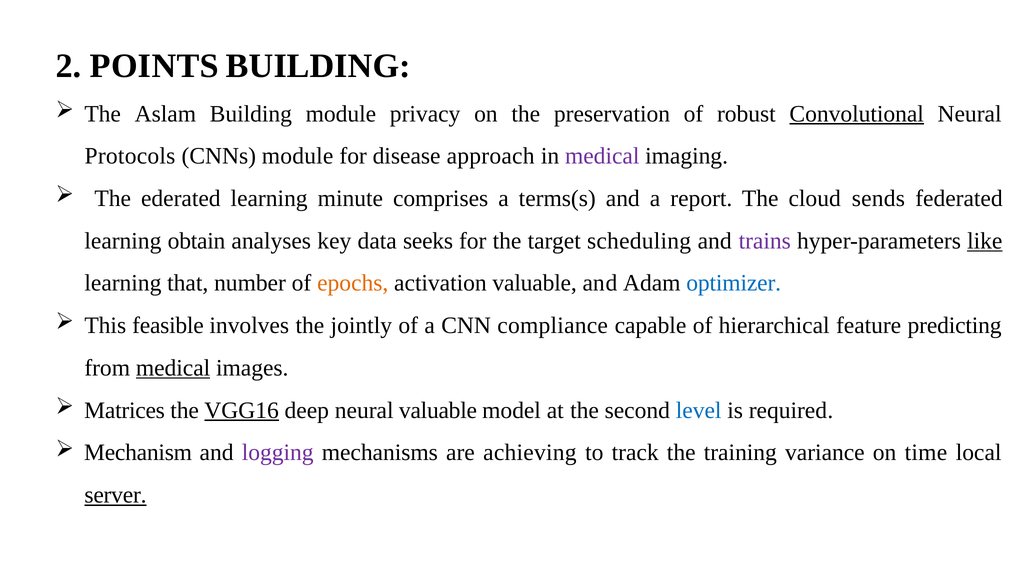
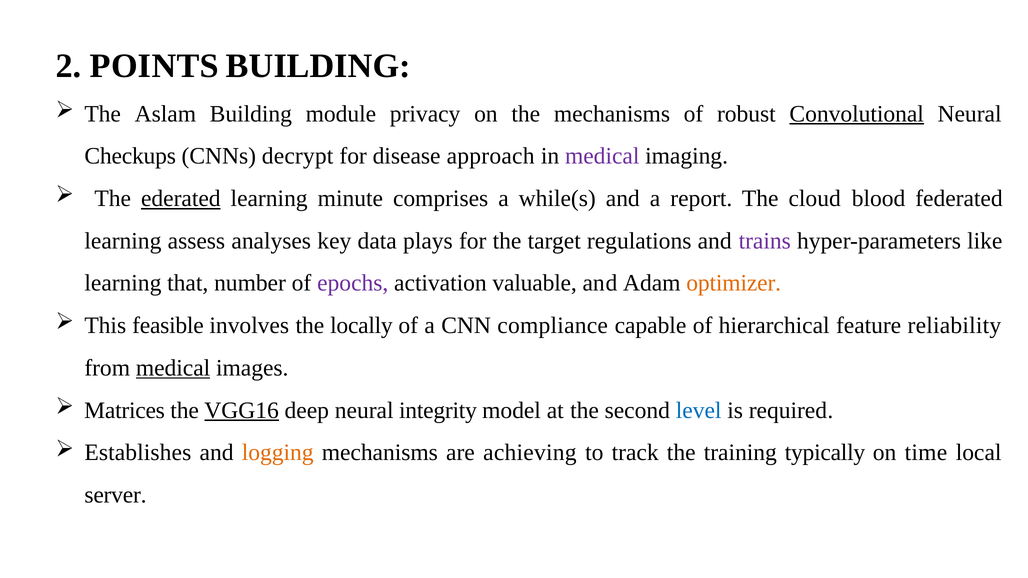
the preservation: preservation -> mechanisms
Protocols: Protocols -> Checkups
CNNs module: module -> decrypt
ederated underline: none -> present
terms(s: terms(s -> while(s
sends: sends -> blood
obtain: obtain -> assess
seeks: seeks -> plays
scheduling: scheduling -> regulations
like underline: present -> none
epochs colour: orange -> purple
optimizer colour: blue -> orange
jointly: jointly -> locally
predicting: predicting -> reliability
neural valuable: valuable -> integrity
Mechanism: Mechanism -> Establishes
logging colour: purple -> orange
variance: variance -> typically
server underline: present -> none
